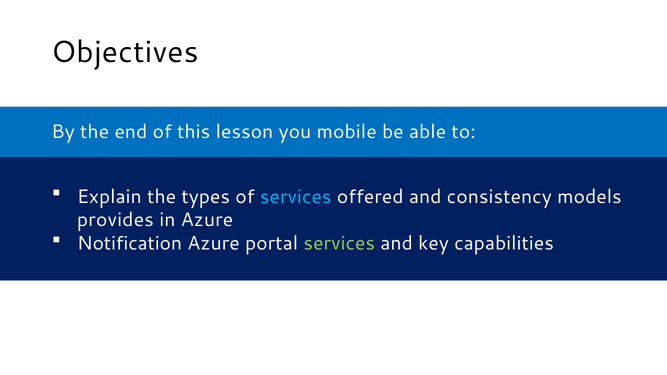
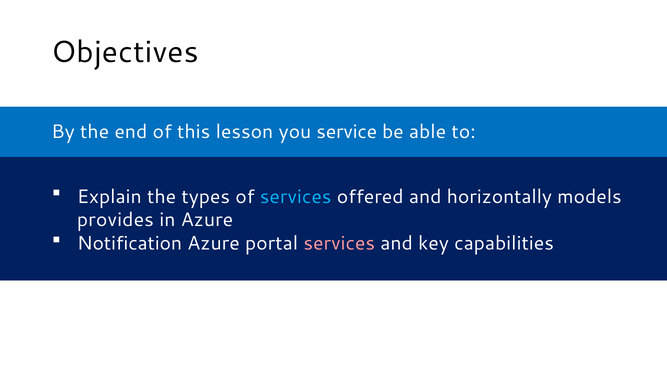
mobile: mobile -> service
consistency: consistency -> horizontally
services at (339, 244) colour: light green -> pink
